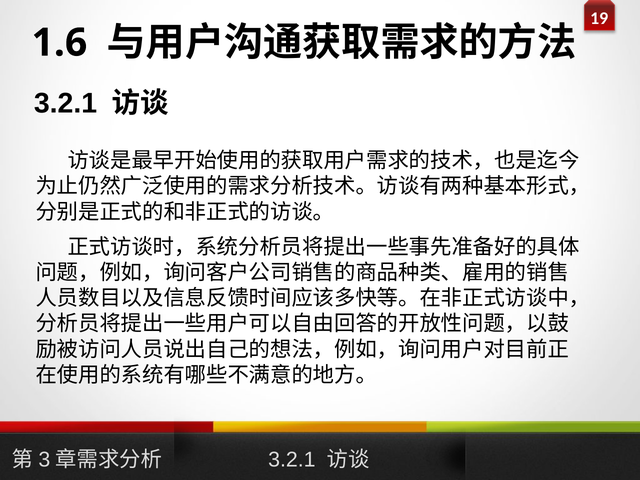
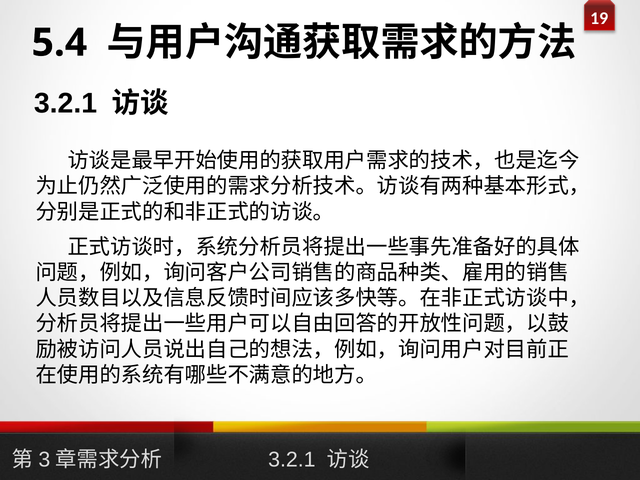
1.6: 1.6 -> 5.4
